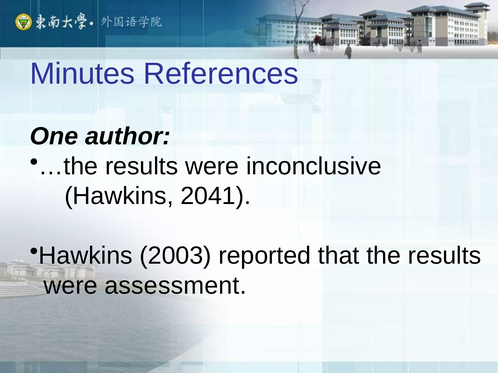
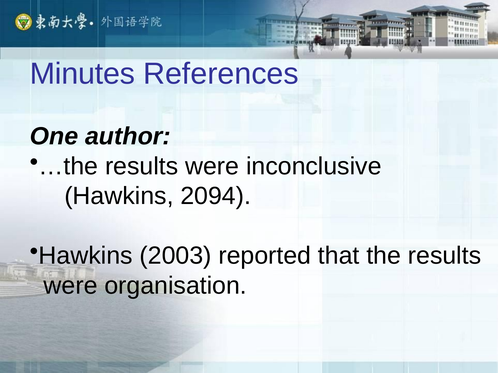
2041: 2041 -> 2094
assessment: assessment -> organisation
